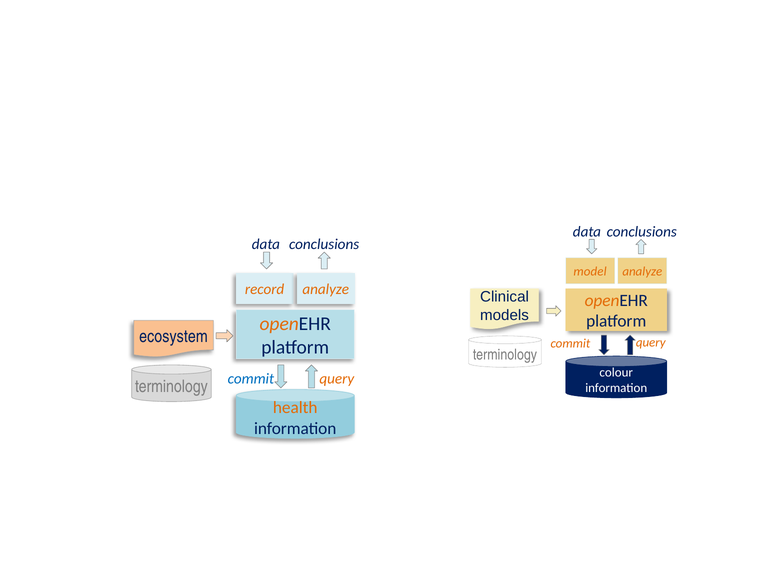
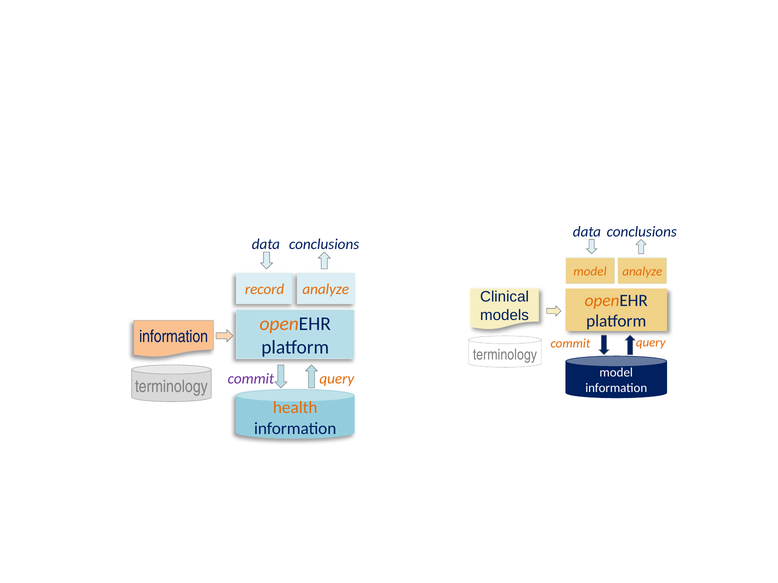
ecosystem at (173, 337): ecosystem -> information
colour at (616, 373): colour -> model
commit at (251, 379) colour: blue -> purple
